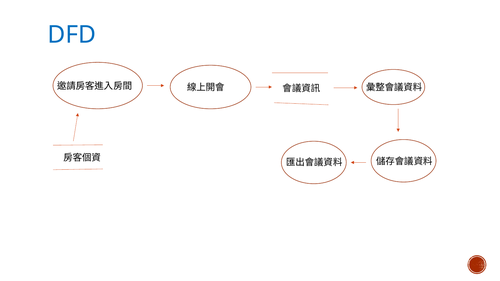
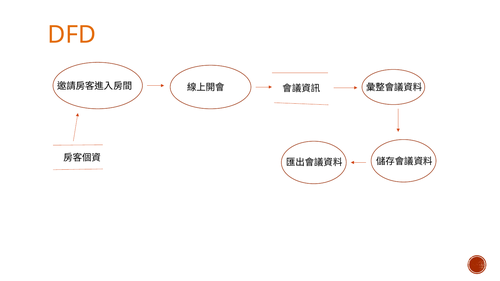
DFD colour: blue -> orange
